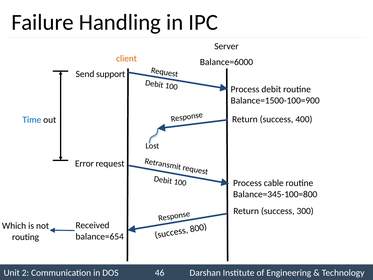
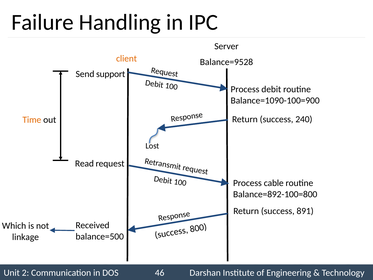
Balance=6000: Balance=6000 -> Balance=9528
Balance=1500-100=900: Balance=1500-100=900 -> Balance=1090-100=900
400: 400 -> 240
Time colour: blue -> orange
Error: Error -> Read
Balance=345-100=800: Balance=345-100=800 -> Balance=892-100=800
300: 300 -> 891
balance=654: balance=654 -> balance=500
routing: routing -> linkage
